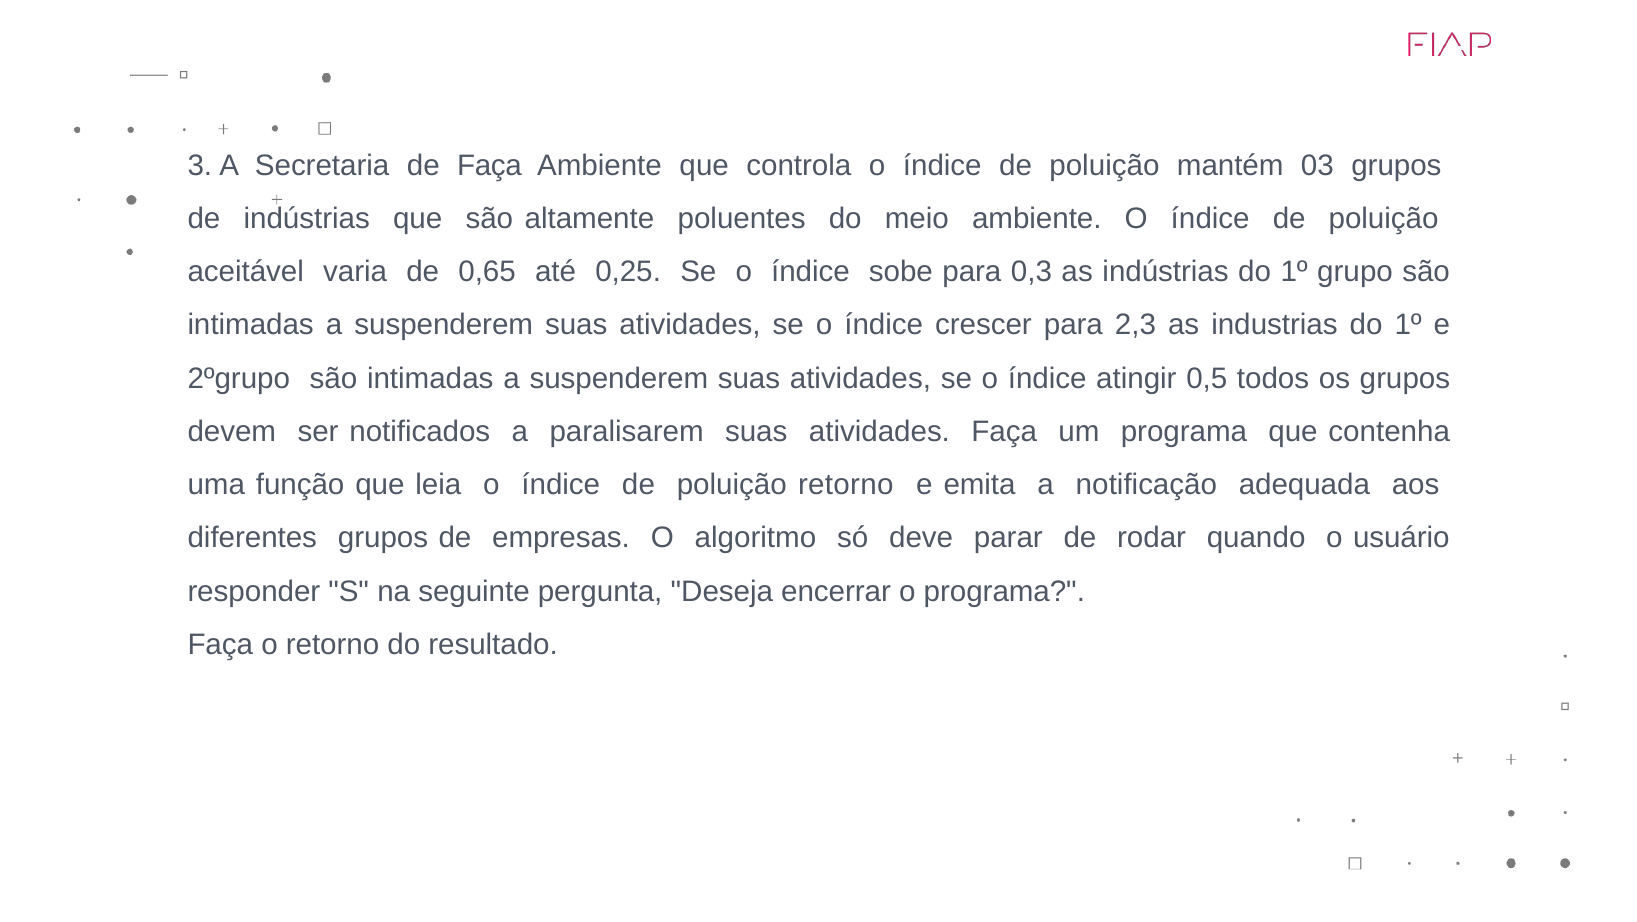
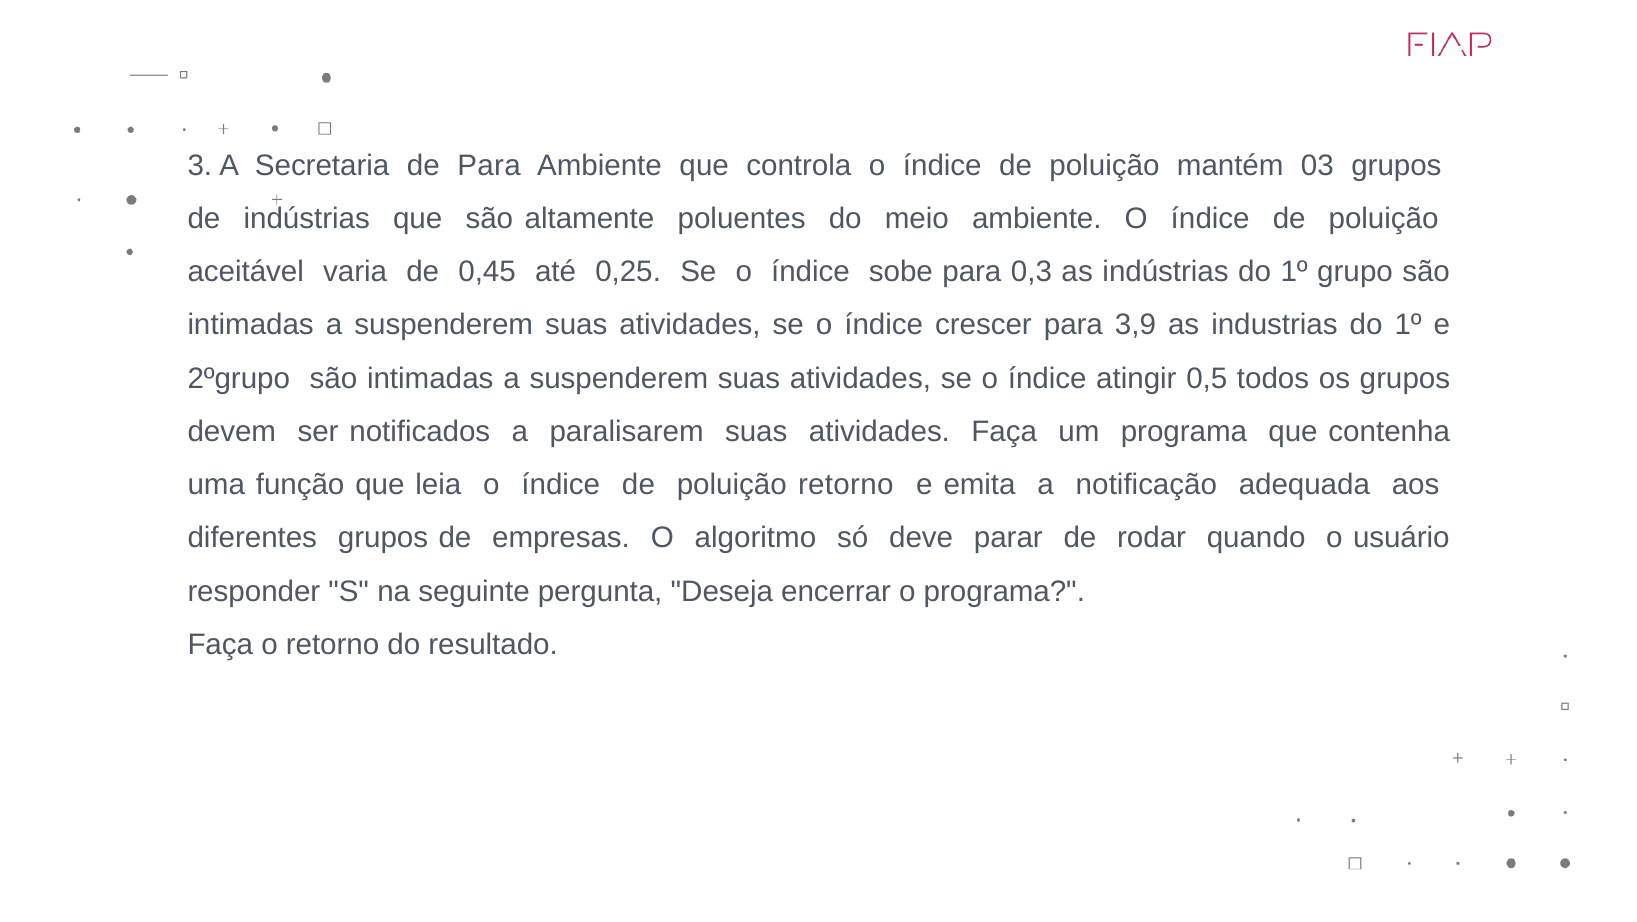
de Faça: Faça -> Para
0,65: 0,65 -> 0,45
2,3: 2,3 -> 3,9
